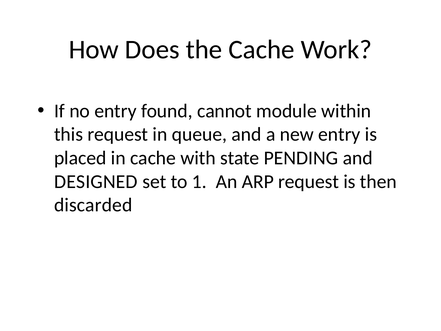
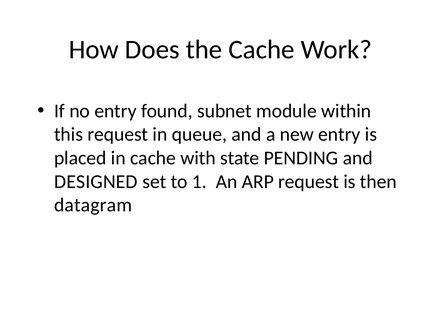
cannot: cannot -> subnet
discarded: discarded -> datagram
